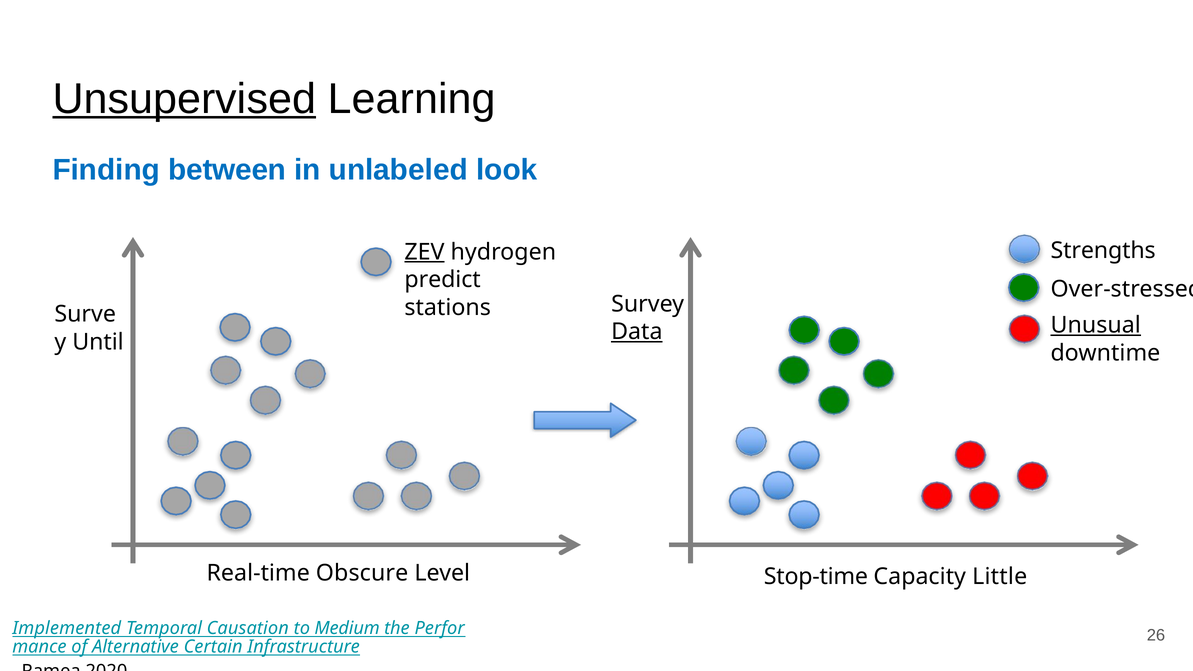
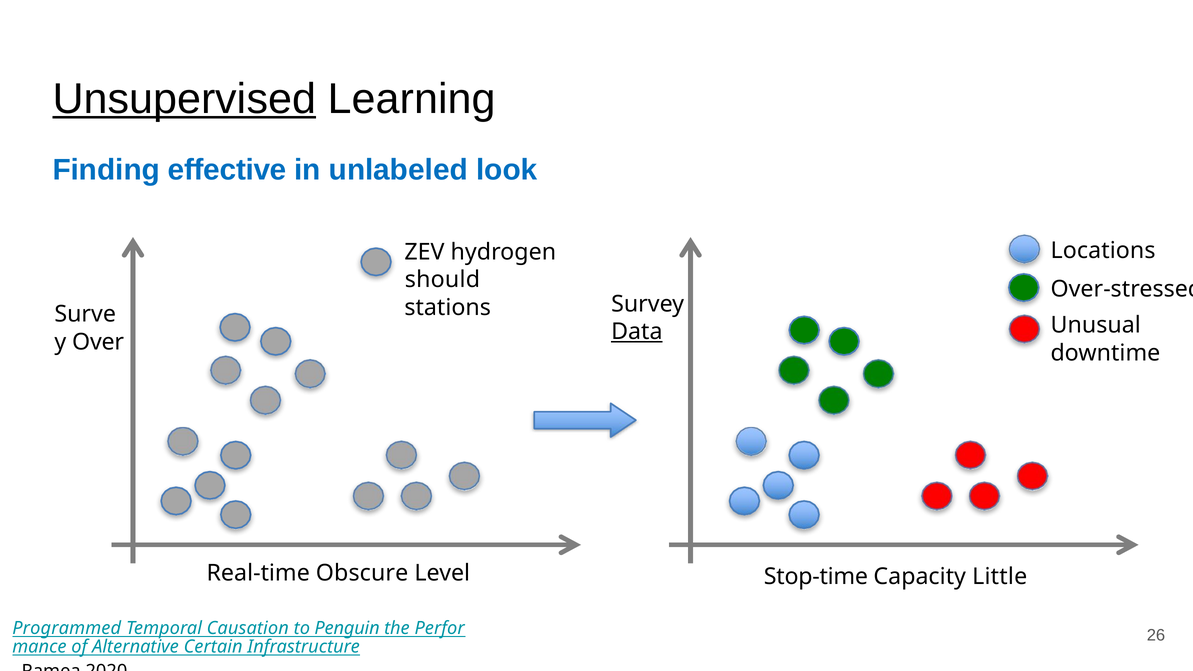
between: between -> effective
Strengths: Strengths -> Locations
ZEV underline: present -> none
predict: predict -> should
Unusual underline: present -> none
Until: Until -> Over
Implemented: Implemented -> Programmed
Medium: Medium -> Penguin
